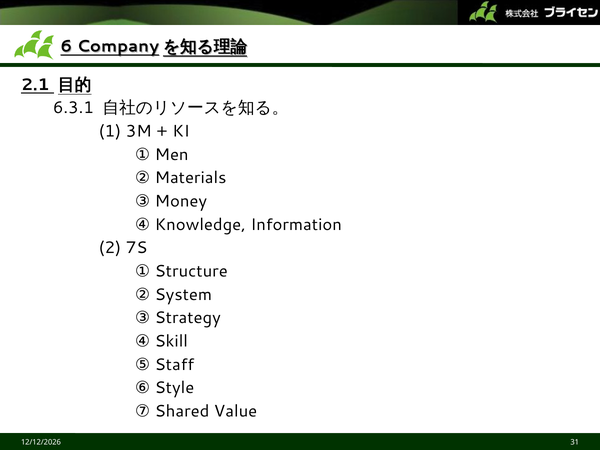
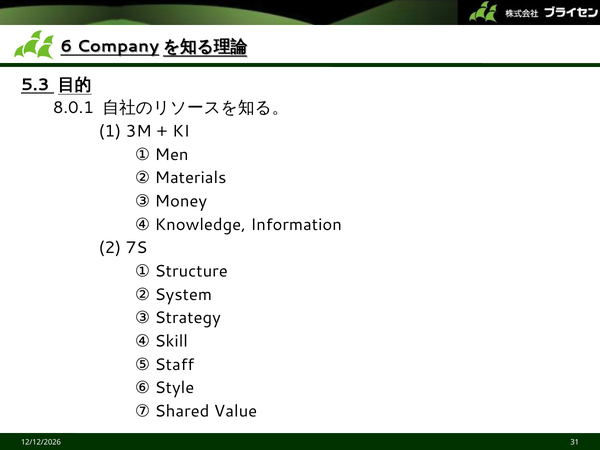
2.1: 2.1 -> 5.3
6.3.1: 6.3.1 -> 8.0.1
